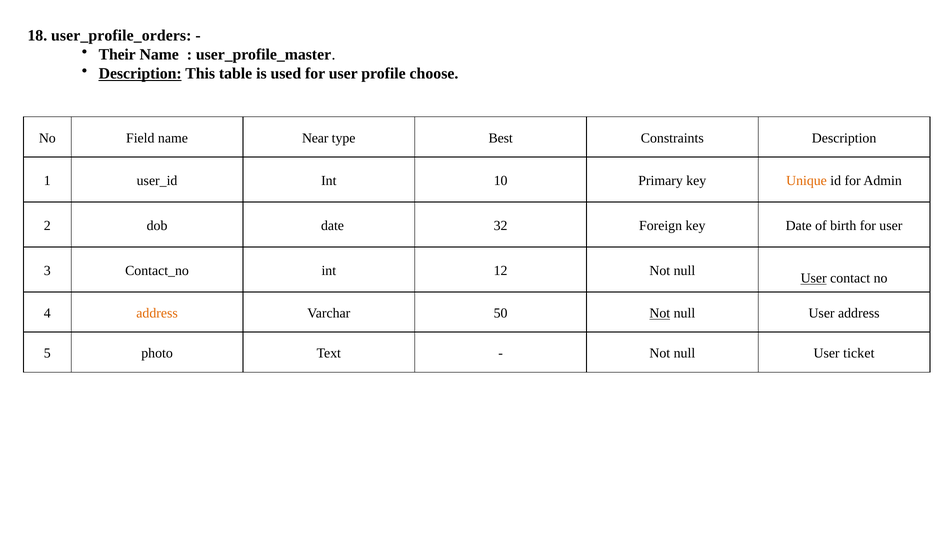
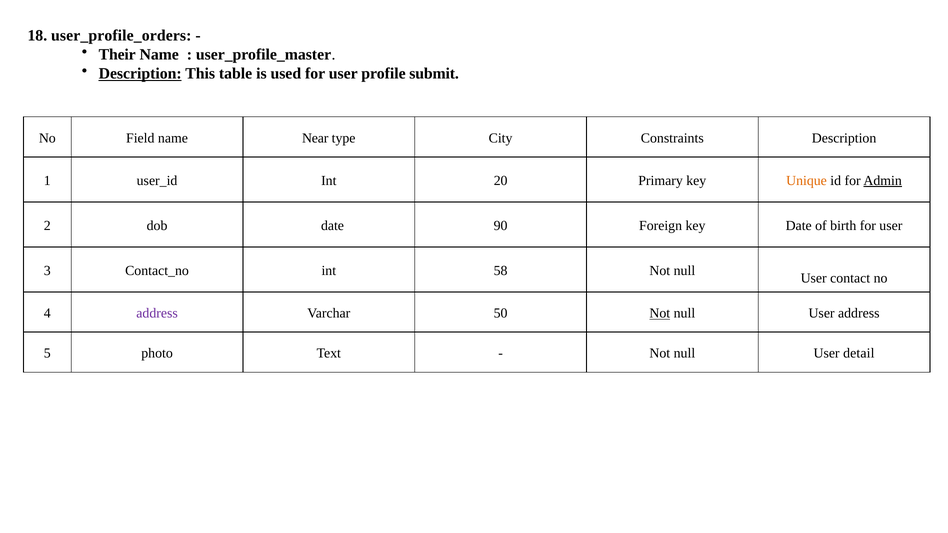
choose: choose -> submit
Best: Best -> City
10: 10 -> 20
Admin underline: none -> present
32: 32 -> 90
12: 12 -> 58
User at (814, 278) underline: present -> none
address at (157, 313) colour: orange -> purple
ticket: ticket -> detail
